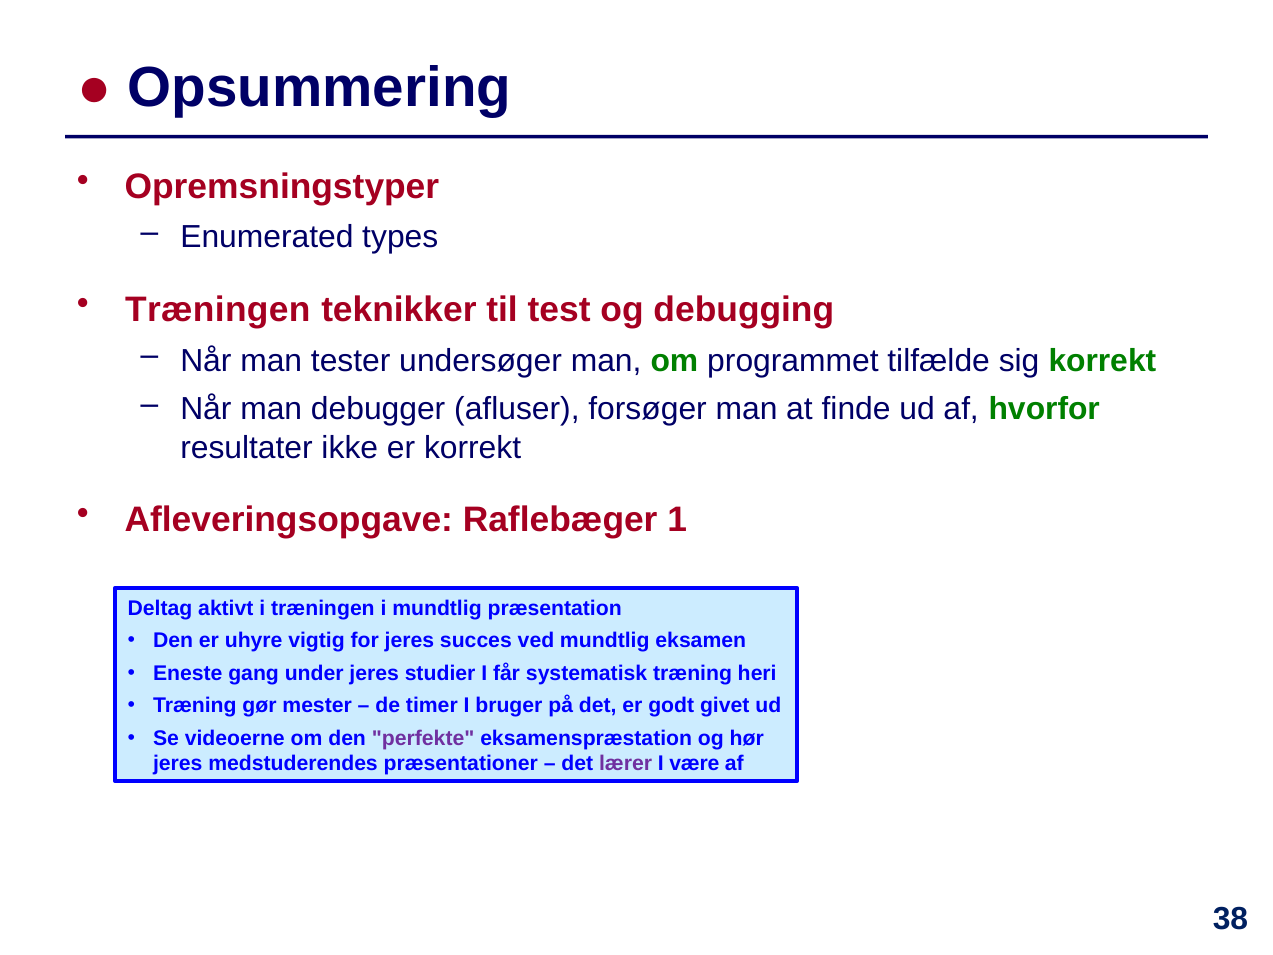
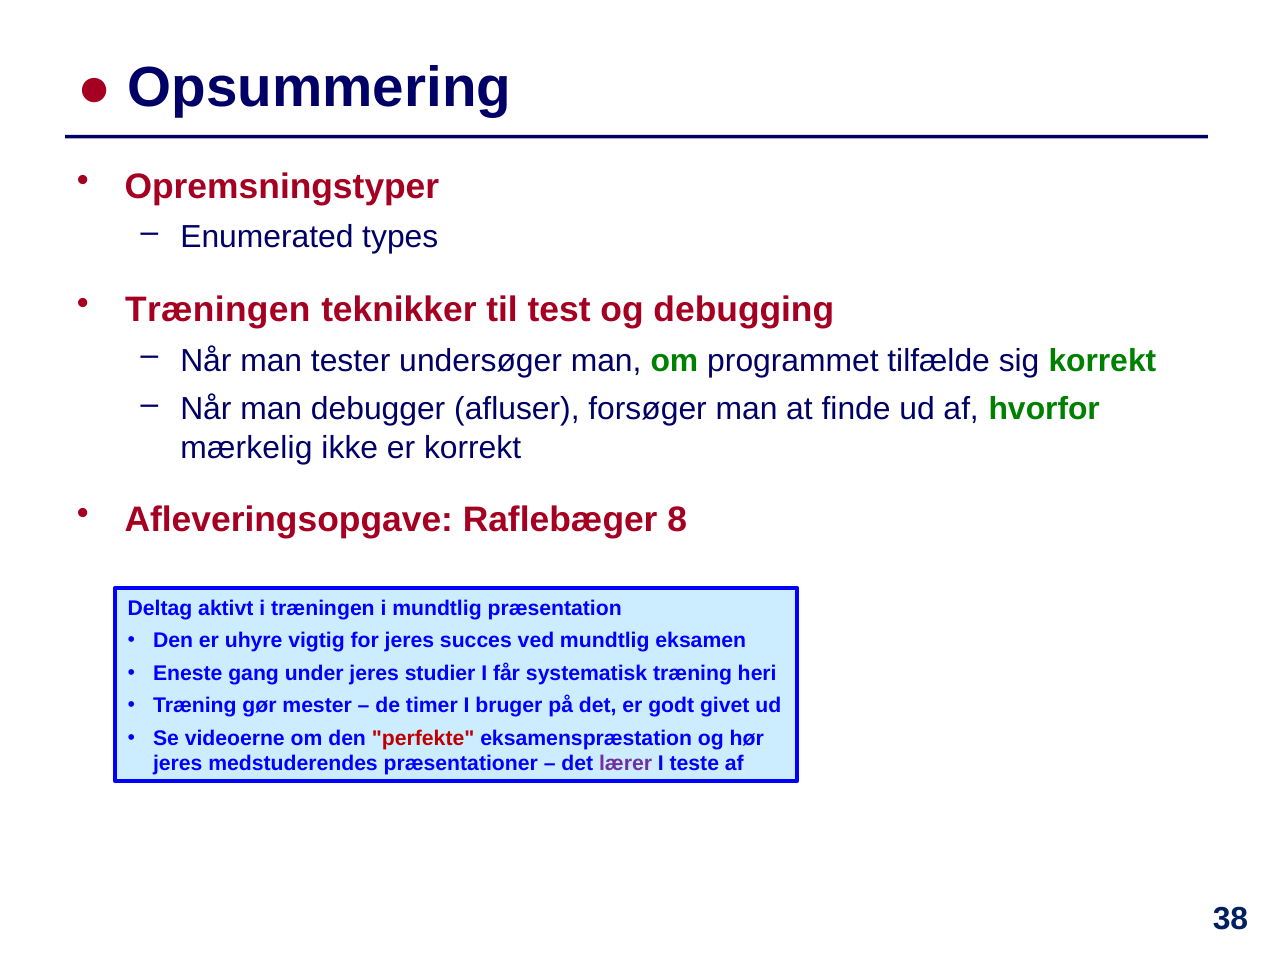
resultater: resultater -> mærkelig
1: 1 -> 8
perfekte colour: purple -> red
være: være -> teste
